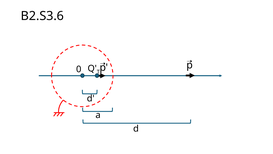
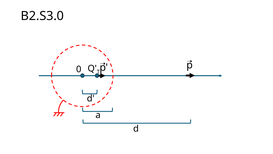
B2.S3.6: B2.S3.6 -> B2.S3.0
